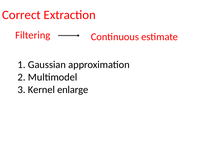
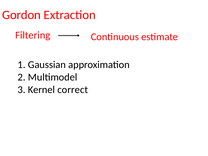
Correct: Correct -> Gordon
enlarge: enlarge -> correct
